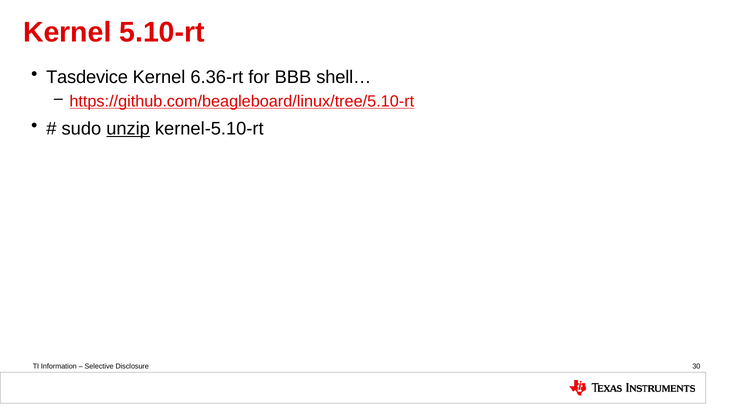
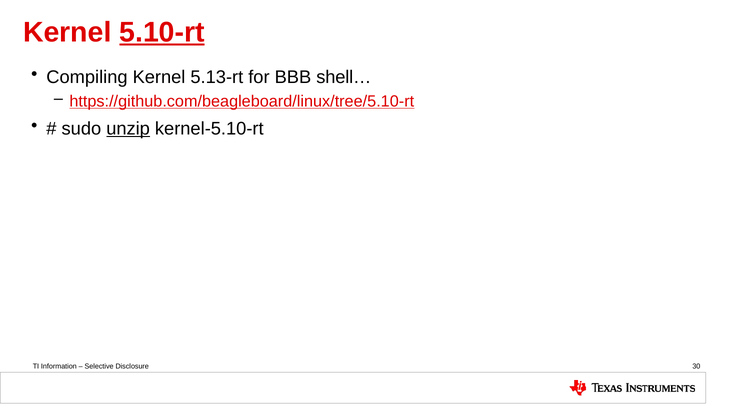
5.10-rt underline: none -> present
Tasdevice: Tasdevice -> Compiling
6.36-rt: 6.36-rt -> 5.13-rt
